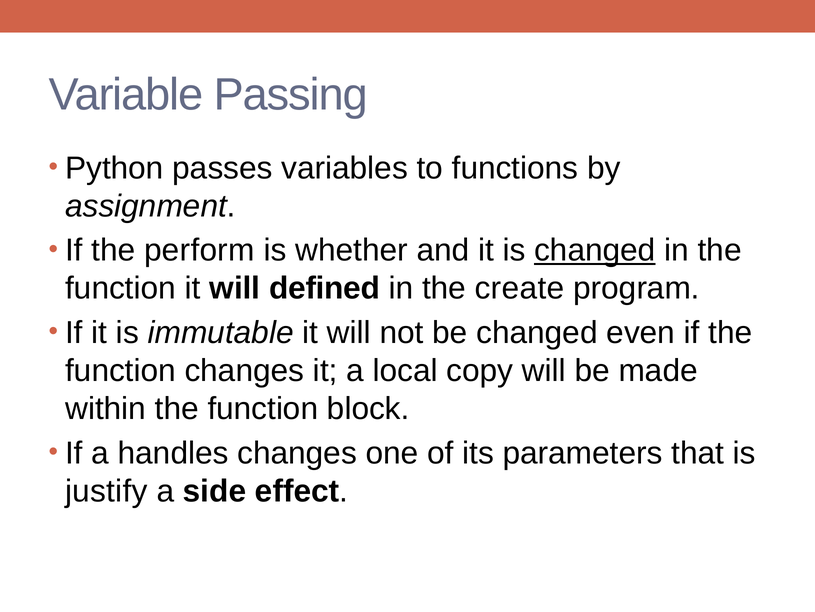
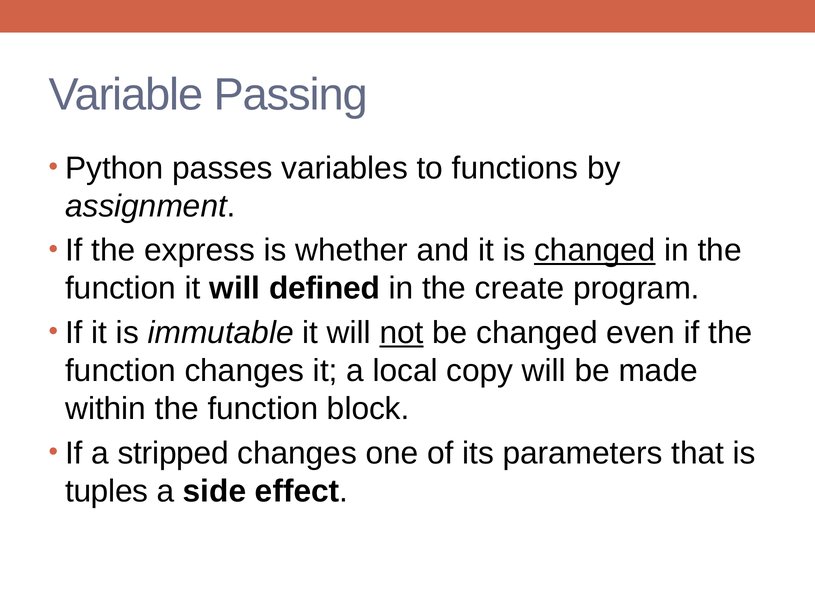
perform: perform -> express
not underline: none -> present
handles: handles -> stripped
justify: justify -> tuples
